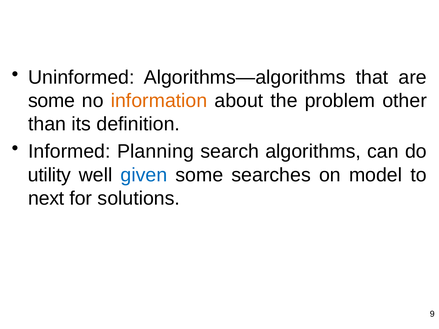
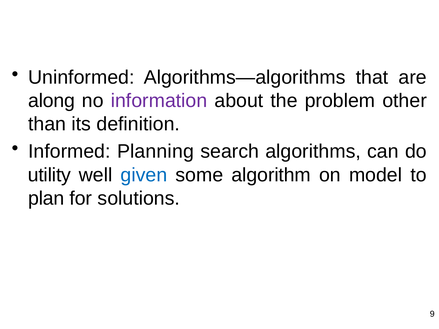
some at (52, 101): some -> along
information colour: orange -> purple
searches: searches -> algorithm
next: next -> plan
